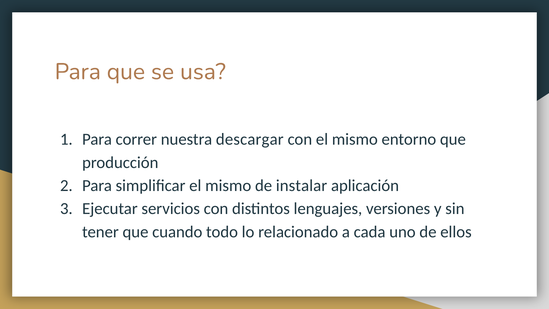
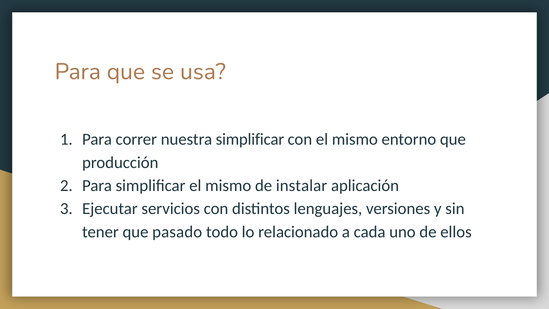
nuestra descargar: descargar -> simplificar
cuando: cuando -> pasado
